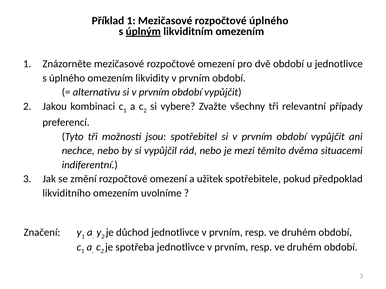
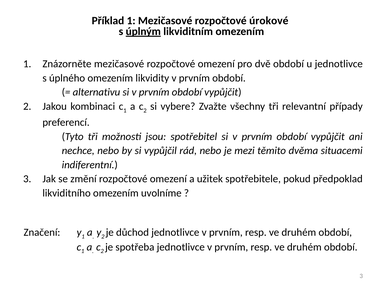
rozpočtové úplného: úplného -> úrokové
